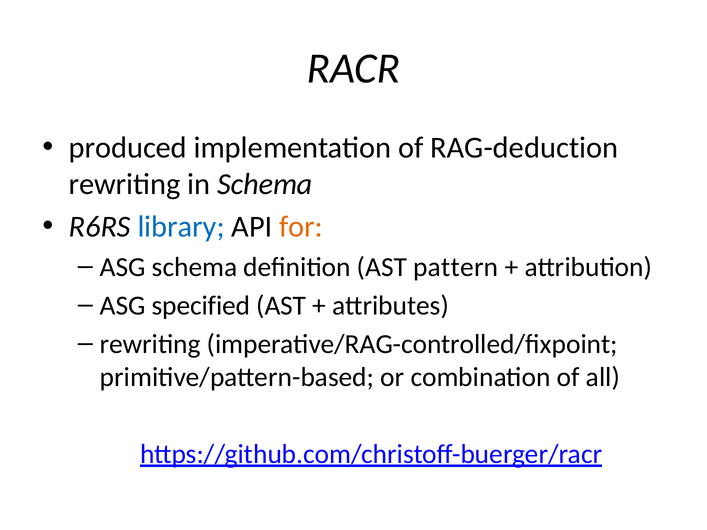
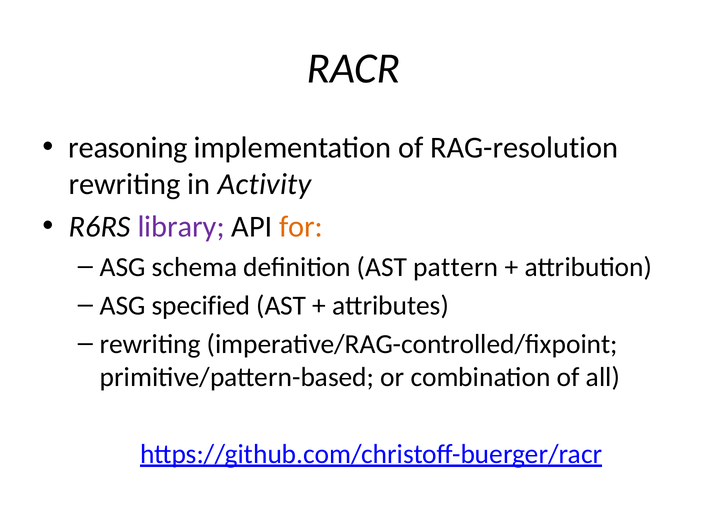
produced: produced -> reasoning
RAG-deduction: RAG-deduction -> RAG-resolution
in Schema: Schema -> Activity
library colour: blue -> purple
